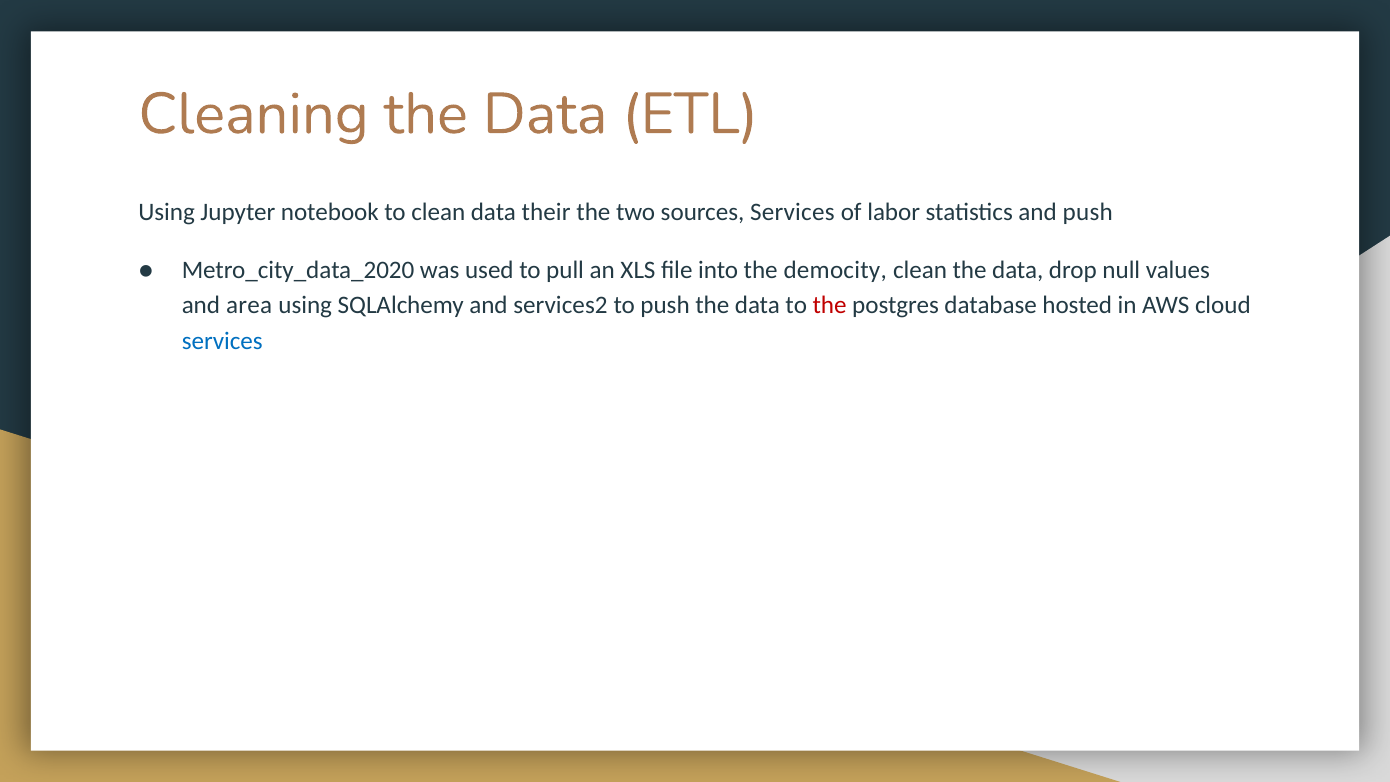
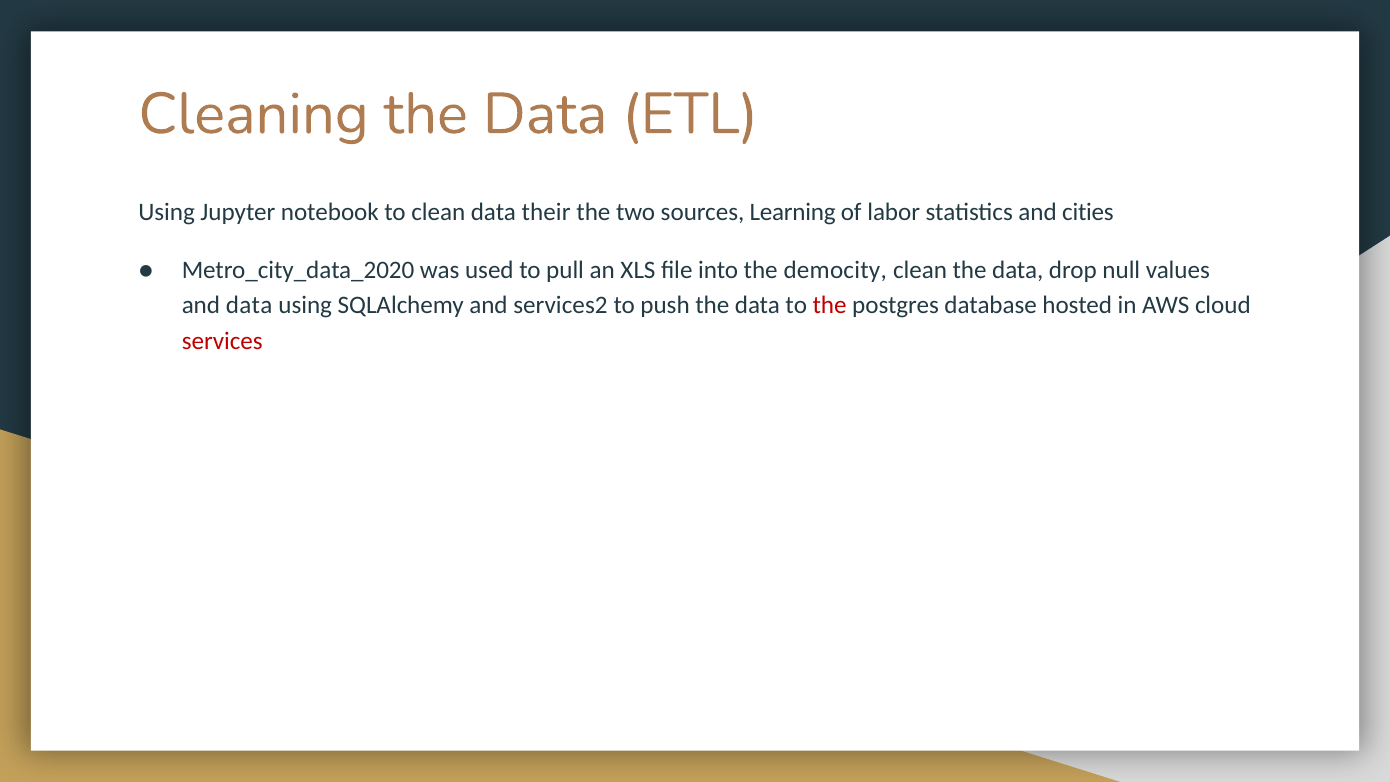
sources Services: Services -> Learning
and push: push -> cities
and area: area -> data
services at (222, 341) colour: blue -> red
